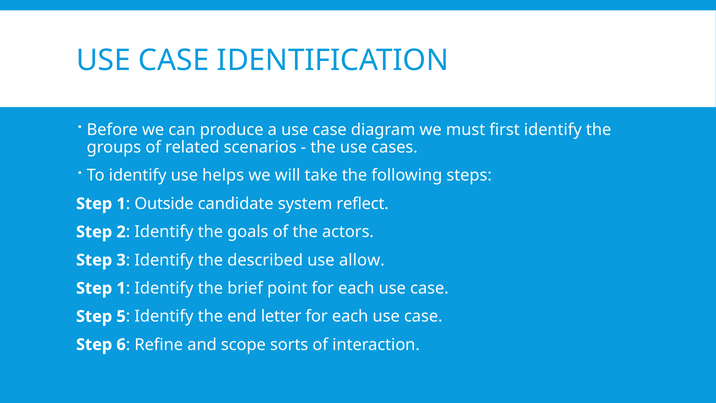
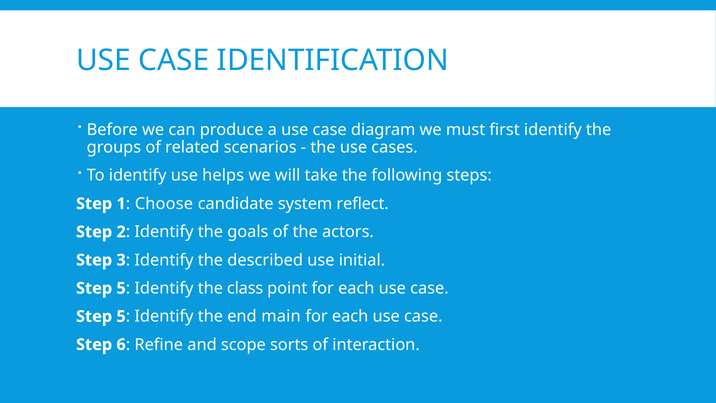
Outside: Outside -> Choose
allow: allow -> initial
1 at (121, 288): 1 -> 5
brief: brief -> class
letter: letter -> main
